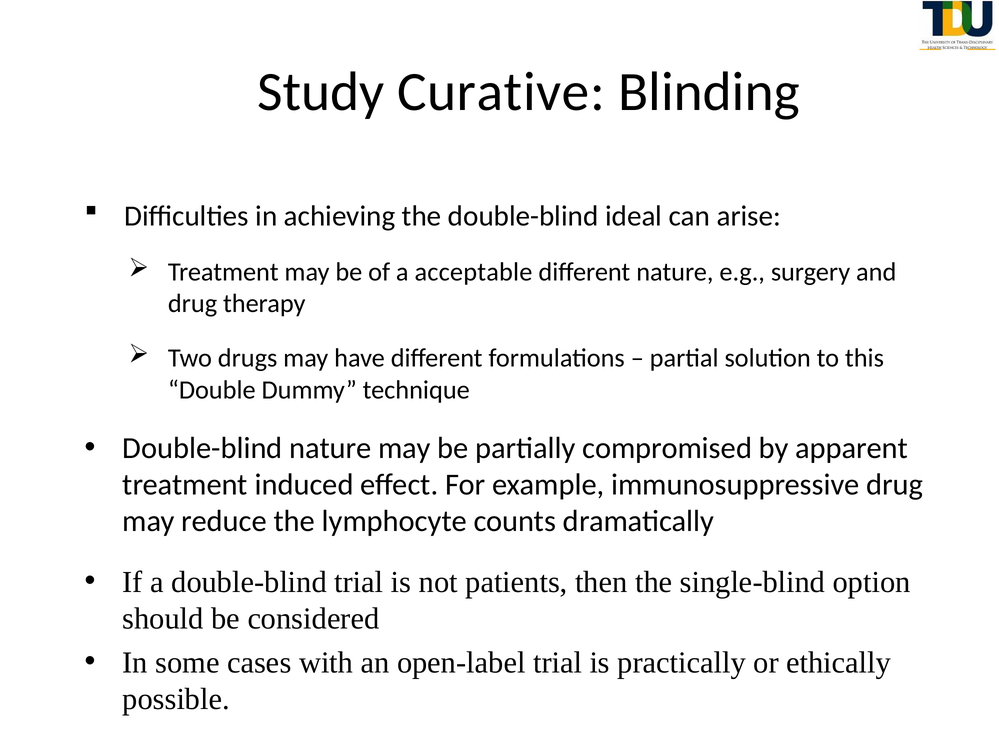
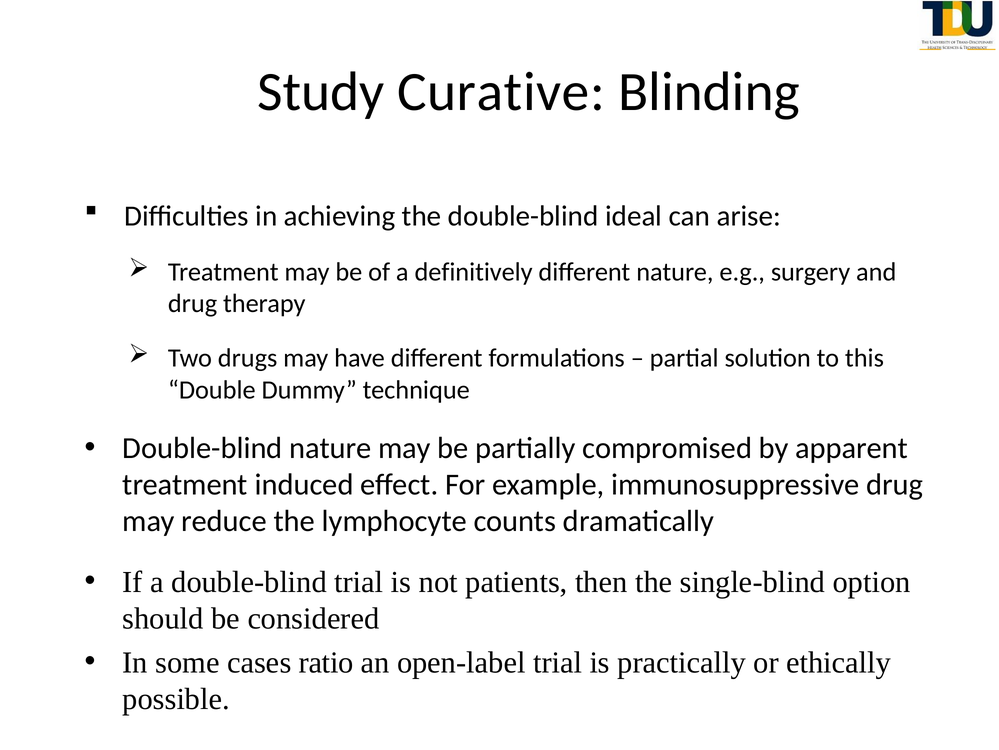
acceptable: acceptable -> definitively
with: with -> ratio
